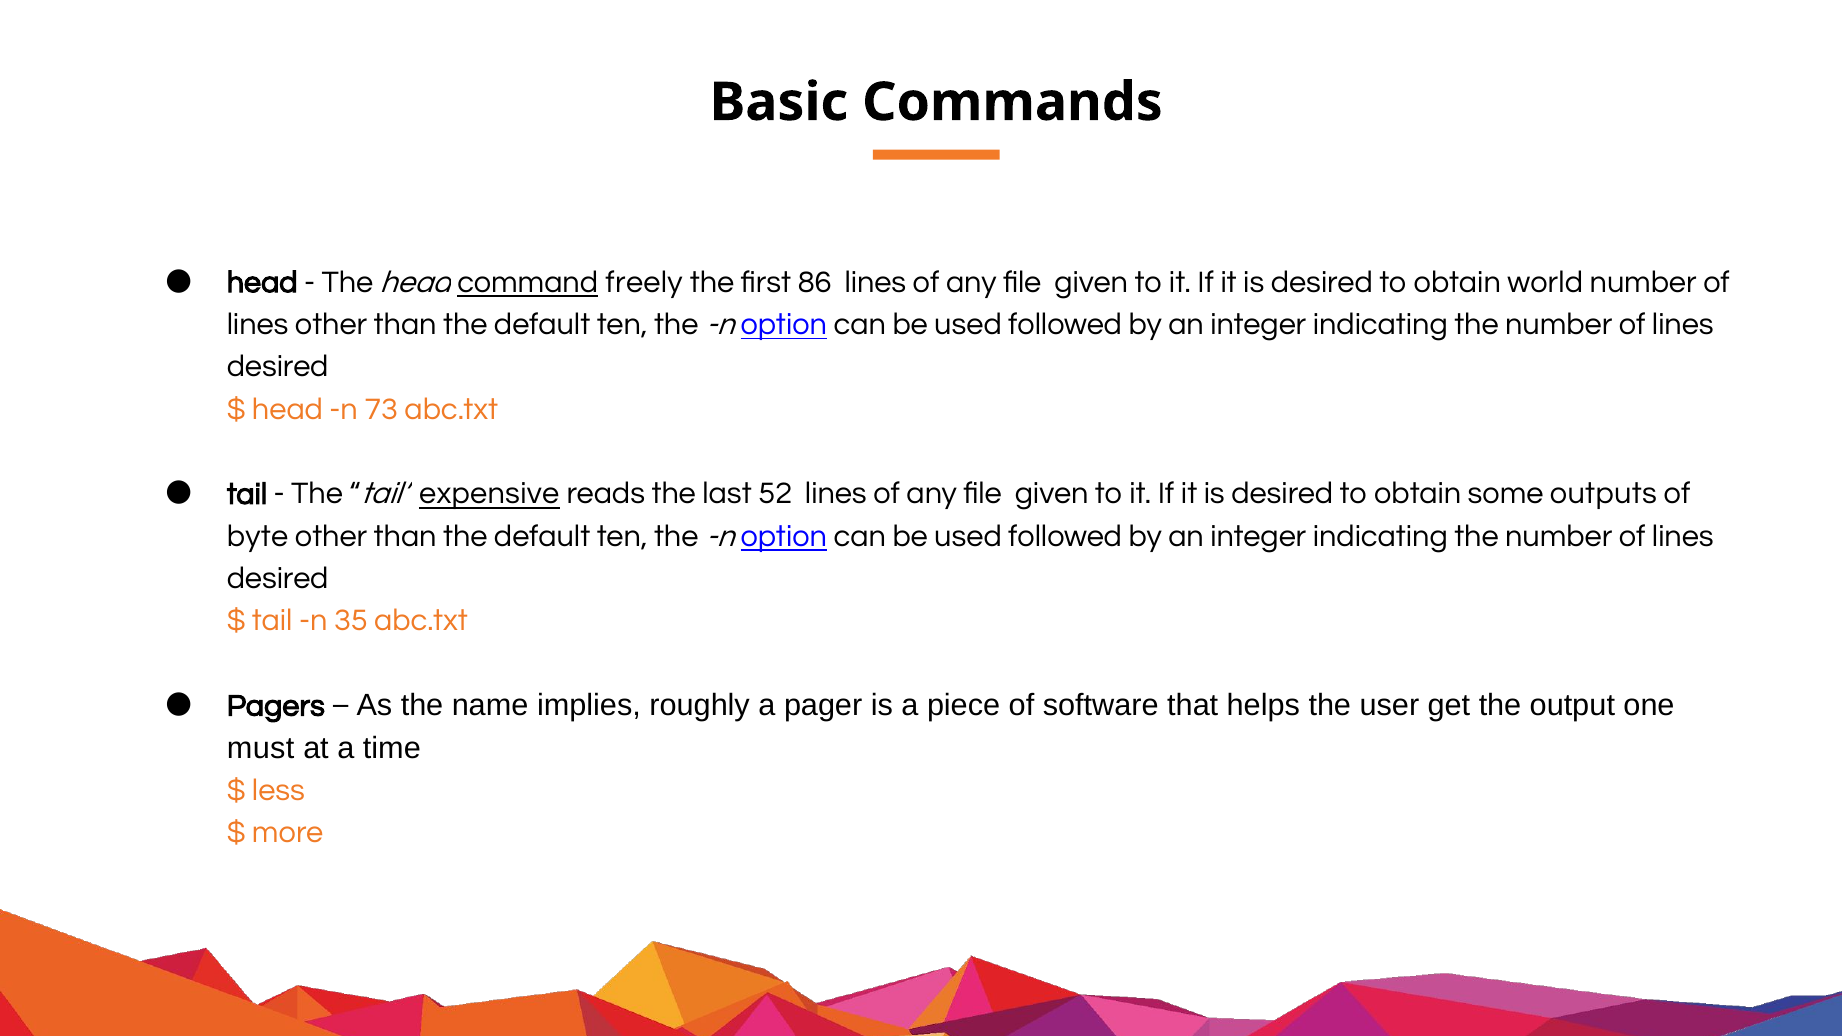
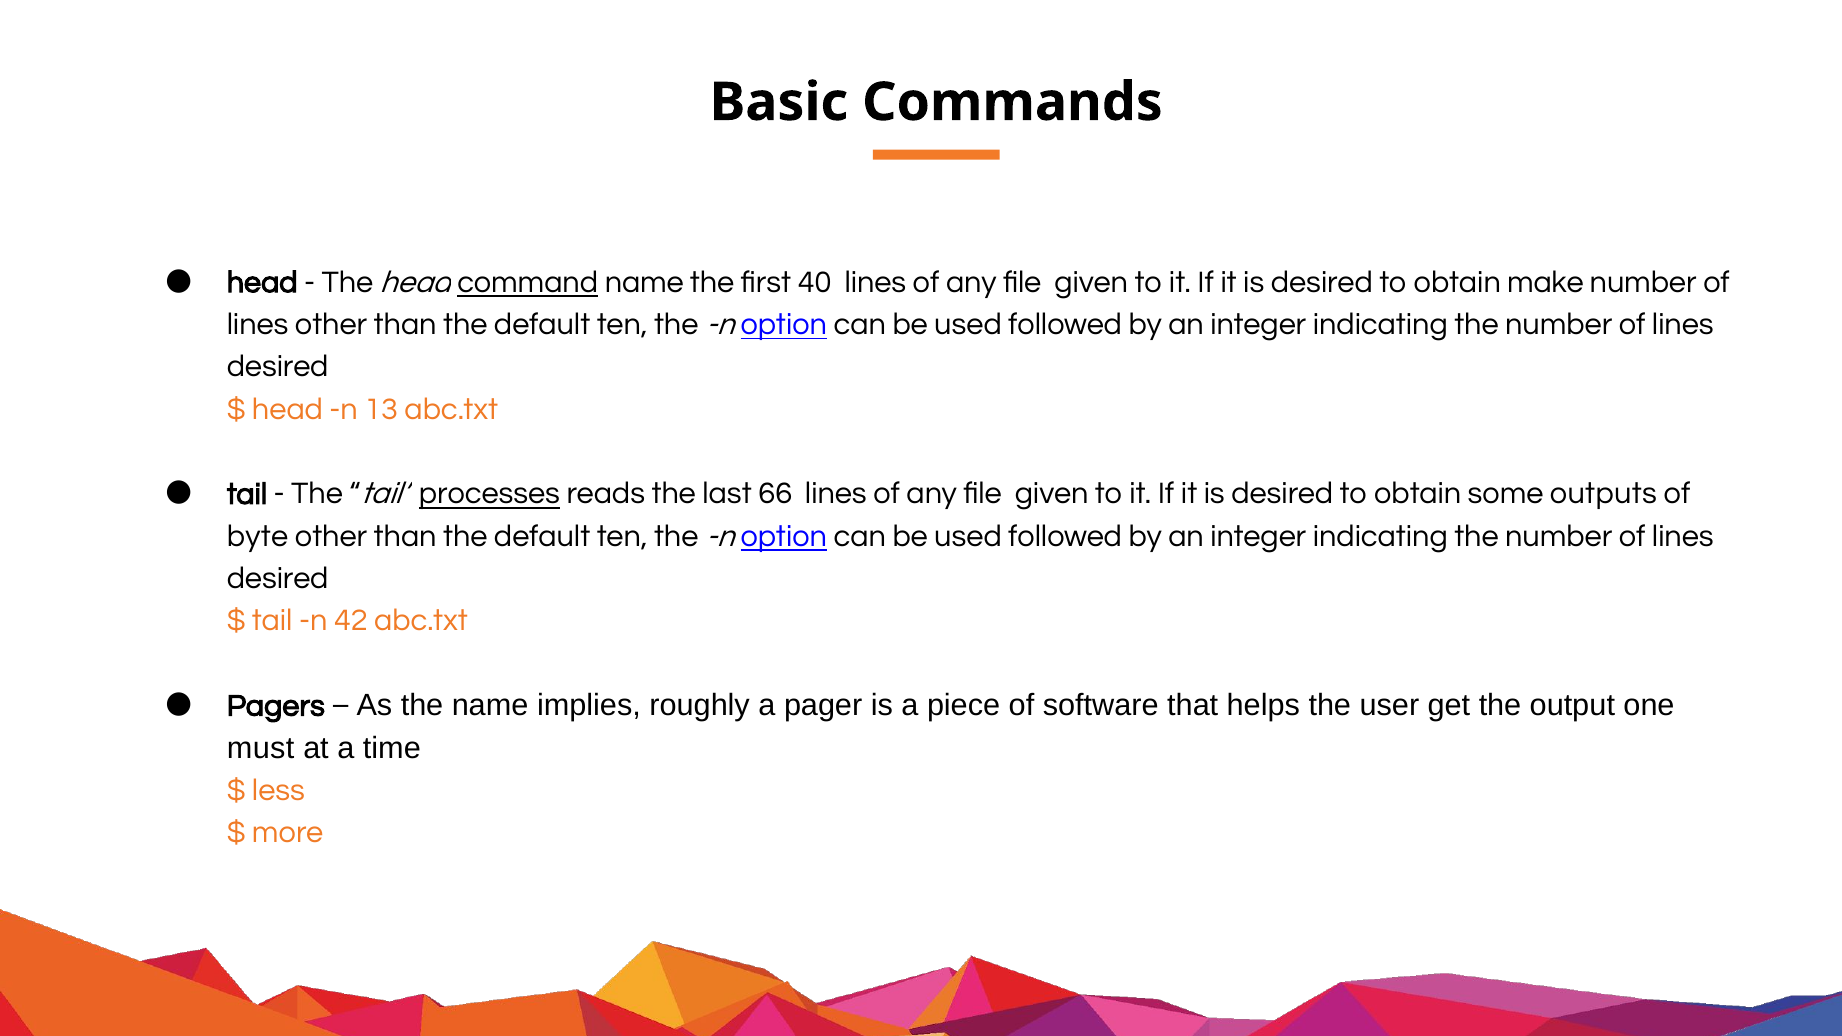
command freely: freely -> name
86: 86 -> 40
world: world -> make
73: 73 -> 13
expensive: expensive -> processes
52: 52 -> 66
35: 35 -> 42
